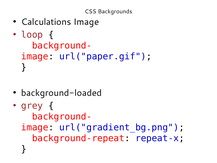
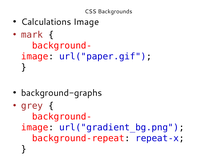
loop: loop -> mark
background-loaded: background-loaded -> background-graphs
